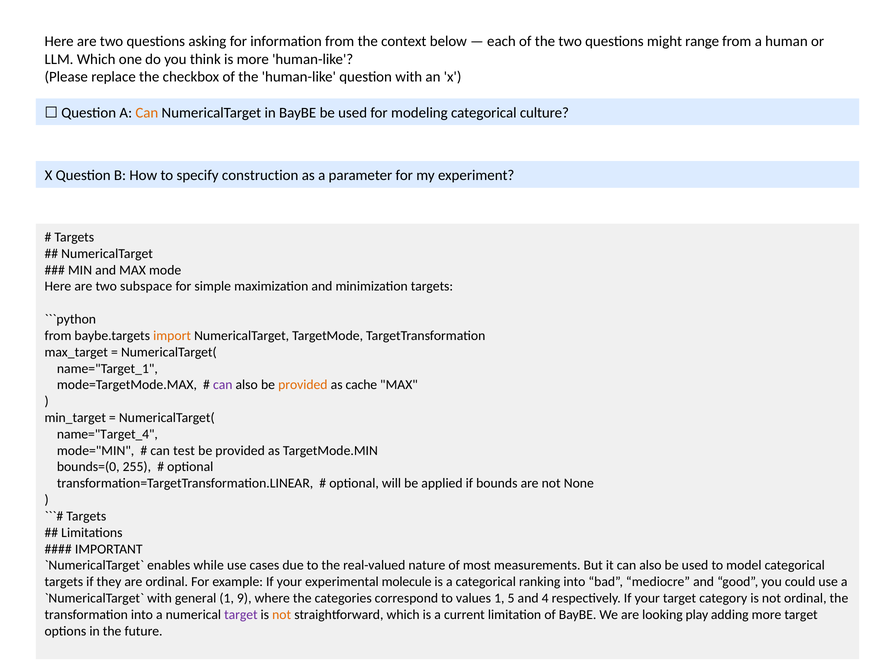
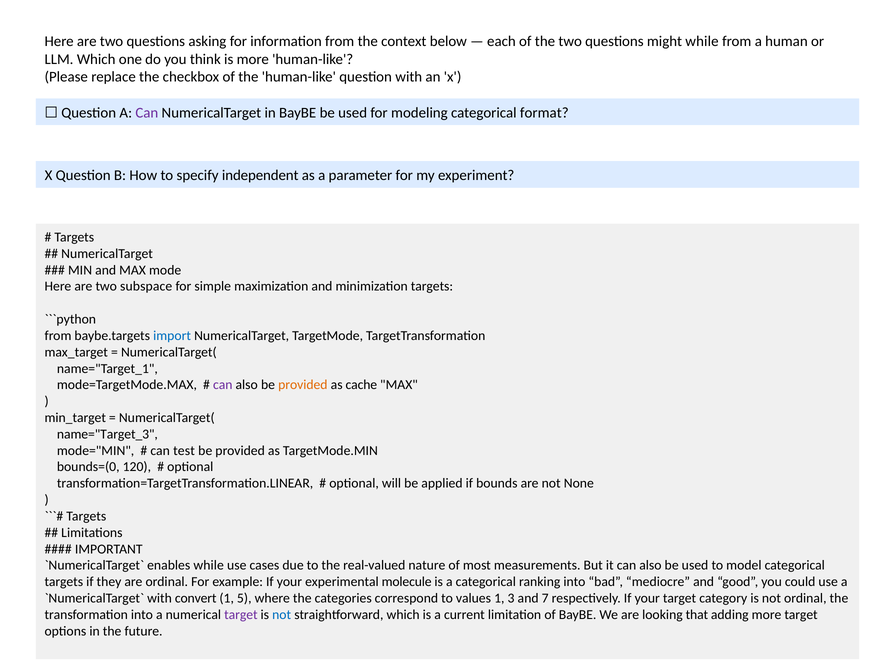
might range: range -> while
Can at (147, 113) colour: orange -> purple
culture: culture -> format
construction: construction -> independent
import colour: orange -> blue
name="Target_4: name="Target_4 -> name="Target_3
255: 255 -> 120
general: general -> convert
9: 9 -> 5
5: 5 -> 3
4: 4 -> 7
not at (282, 615) colour: orange -> blue
play: play -> that
